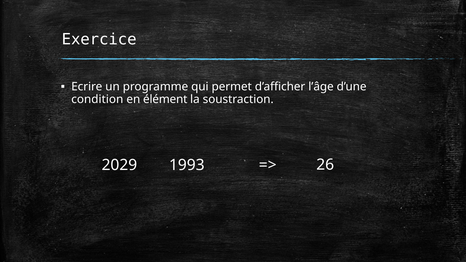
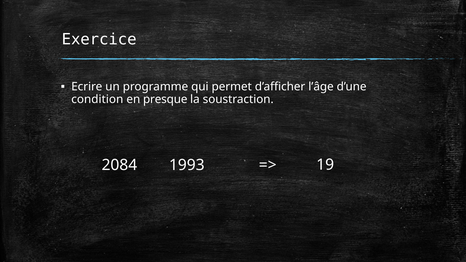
élément: élément -> presque
2029: 2029 -> 2084
26: 26 -> 19
